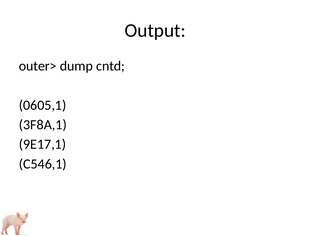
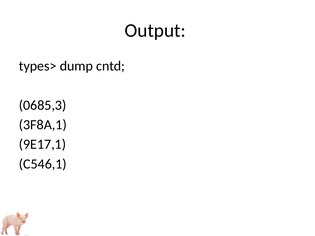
outer>: outer> -> types>
0605,1: 0605,1 -> 0685,3
